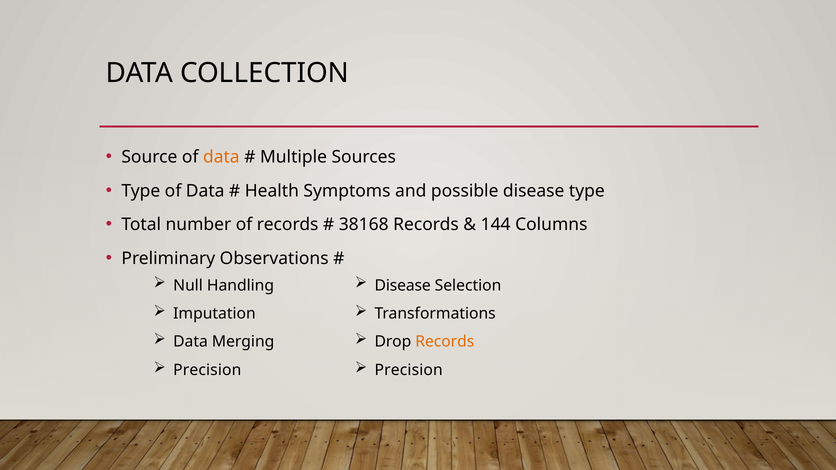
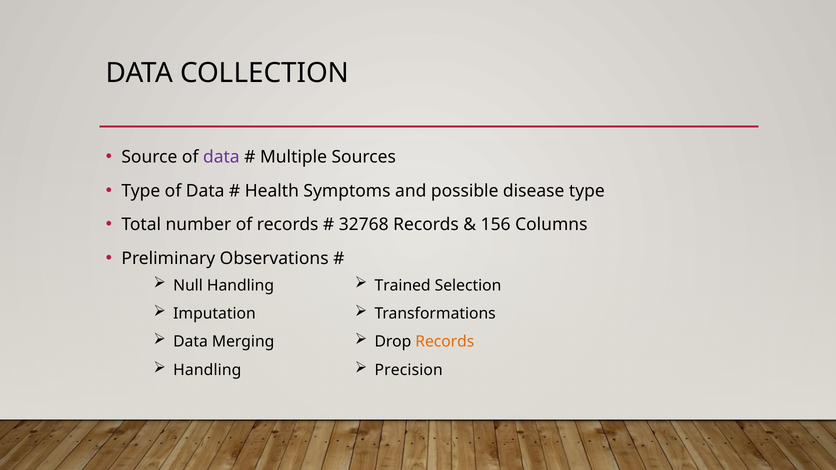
data at (221, 157) colour: orange -> purple
38168: 38168 -> 32768
144: 144 -> 156
Disease at (403, 285): Disease -> Trained
Precision at (207, 370): Precision -> Handling
